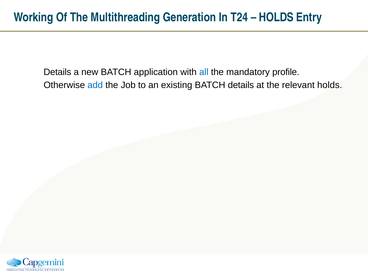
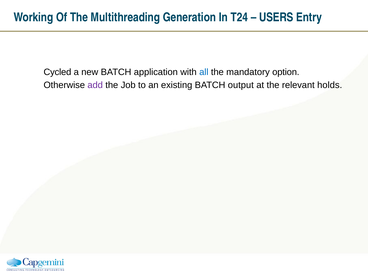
HOLDS at (276, 17): HOLDS -> USERS
Details at (57, 72): Details -> Cycled
profile: profile -> option
add colour: blue -> purple
BATCH details: details -> output
